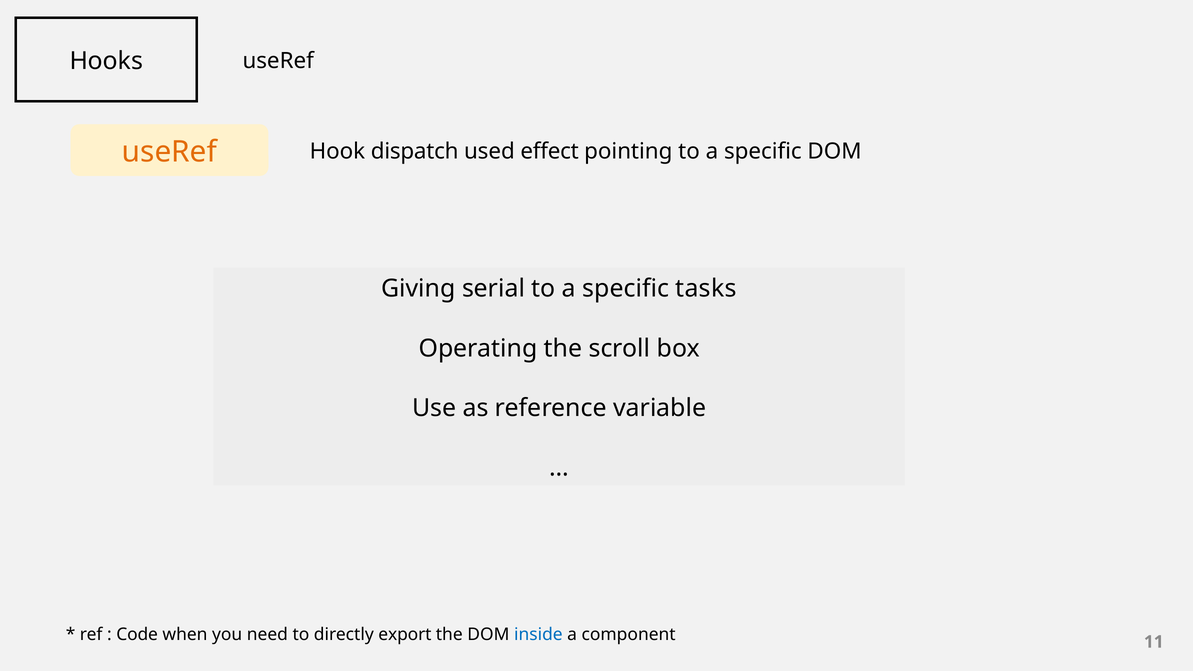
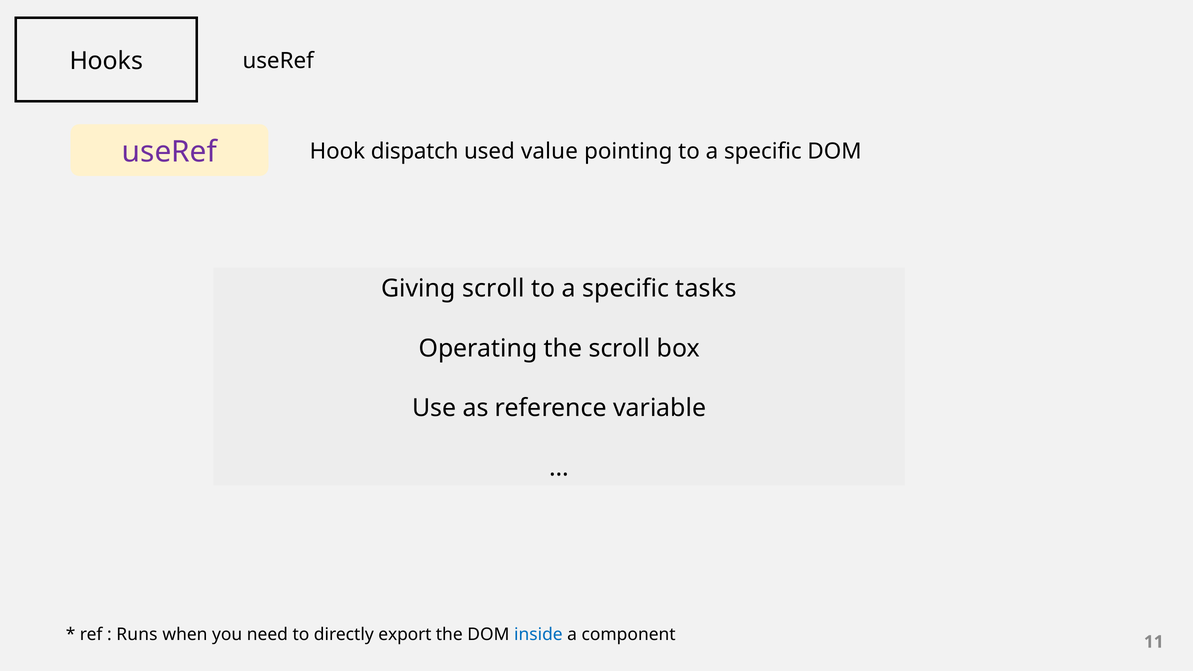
useRef at (169, 152) colour: orange -> purple
effect: effect -> value
Giving serial: serial -> scroll
Code: Code -> Runs
